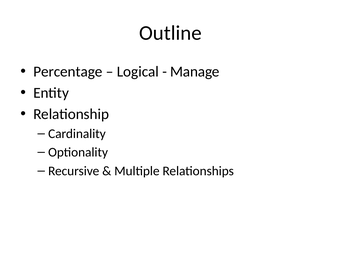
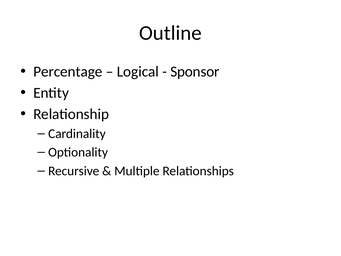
Manage: Manage -> Sponsor
